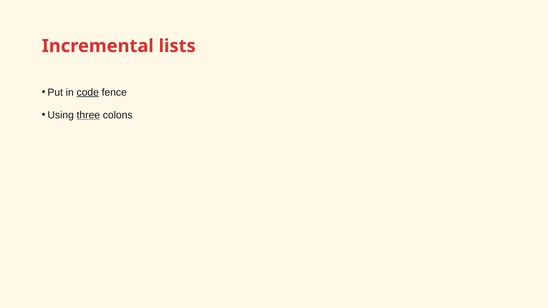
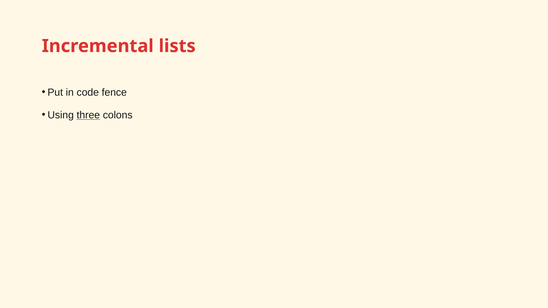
code underline: present -> none
